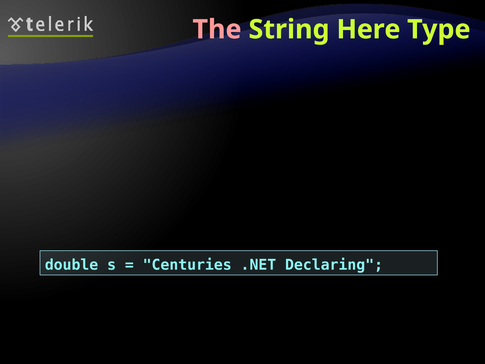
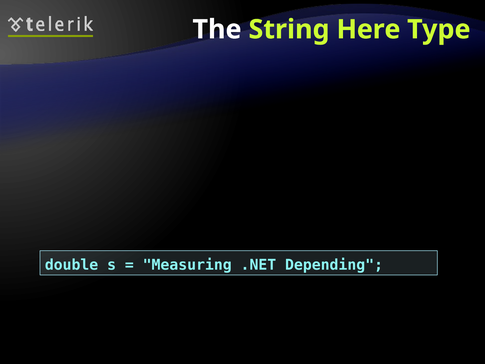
The at (217, 29) colour: pink -> white
Centuries: Centuries -> Measuring
Declaring: Declaring -> Depending
